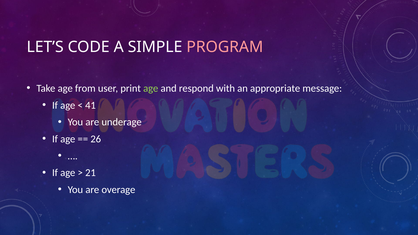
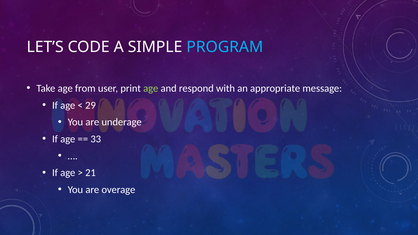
PROGRAM colour: pink -> light blue
41: 41 -> 29
26: 26 -> 33
